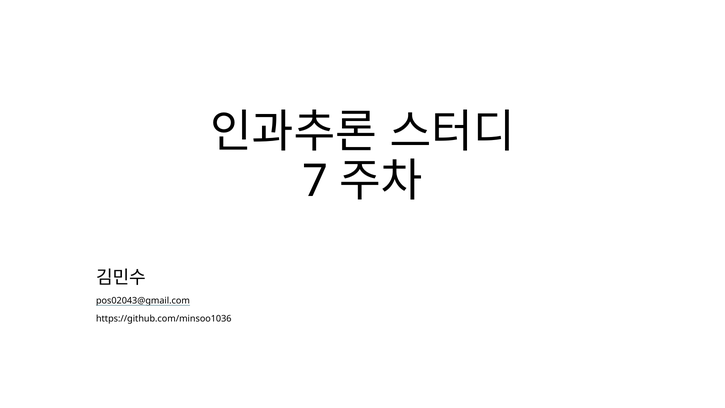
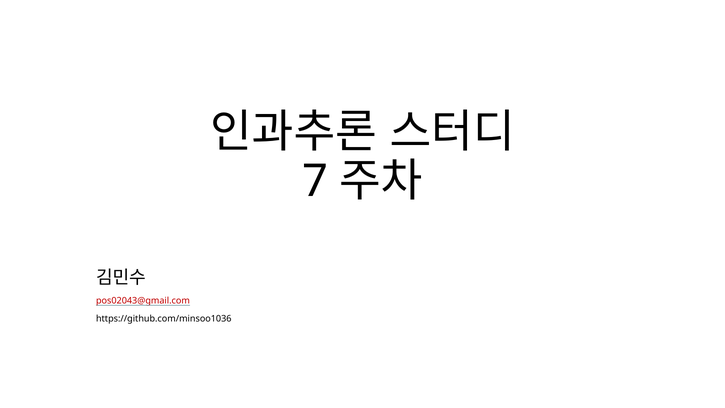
pos02043@gmail.com colour: black -> red
